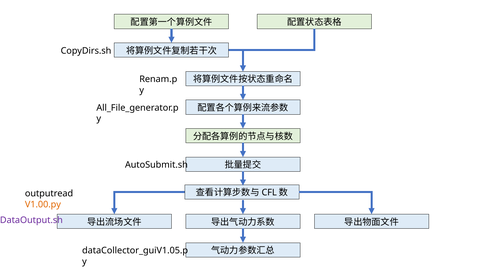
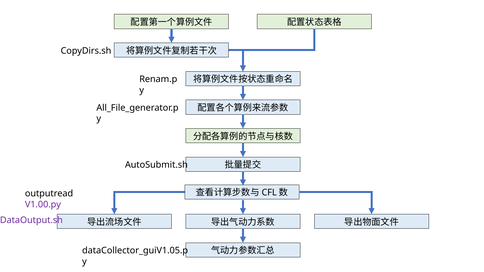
V1.00.py colour: orange -> purple
